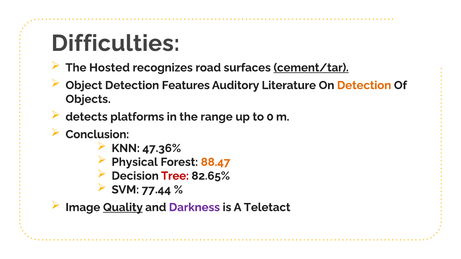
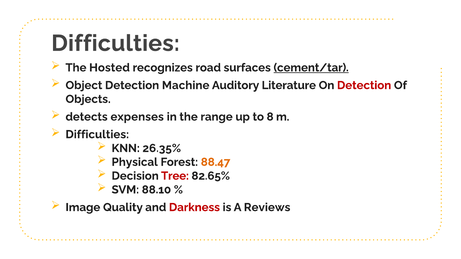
Features: Features -> Machine
Detection at (364, 85) colour: orange -> red
platforms: platforms -> expenses
0: 0 -> 8
Conclusion at (97, 135): Conclusion -> Difficulties
47.36%: 47.36% -> 26.35%
77.44: 77.44 -> 88.10
Quality underline: present -> none
Darkness colour: purple -> red
Teletact: Teletact -> Reviews
